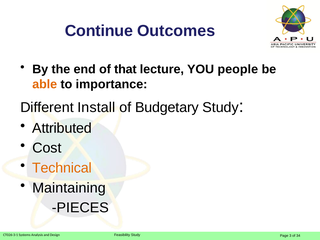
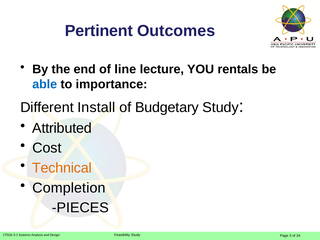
Continue: Continue -> Pertinent
that: that -> line
people: people -> rentals
able colour: orange -> blue
Maintaining: Maintaining -> Completion
